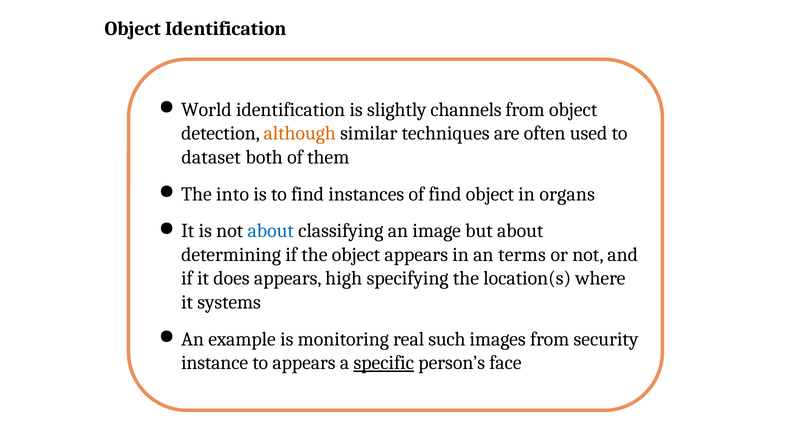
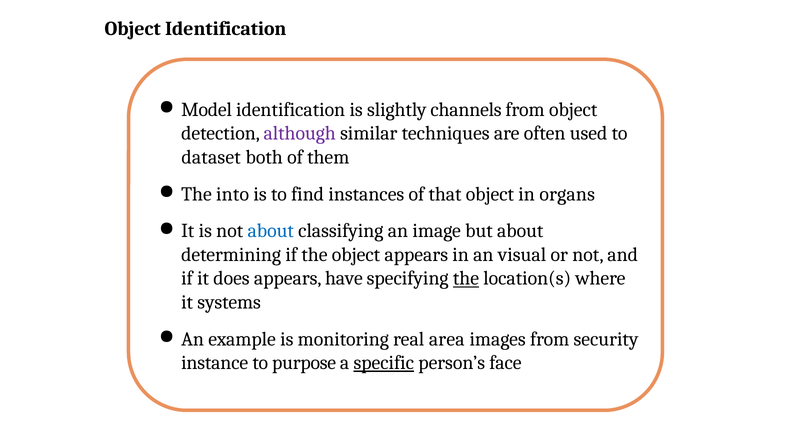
World: World -> Model
although colour: orange -> purple
of find: find -> that
terms: terms -> visual
high: high -> have
the at (466, 278) underline: none -> present
such: such -> area
to appears: appears -> purpose
